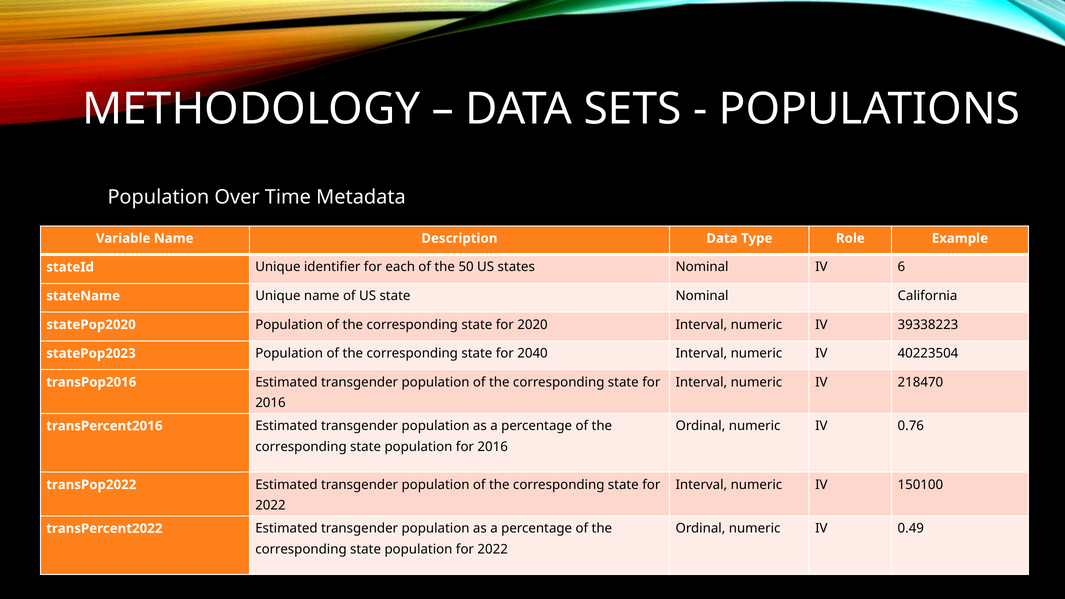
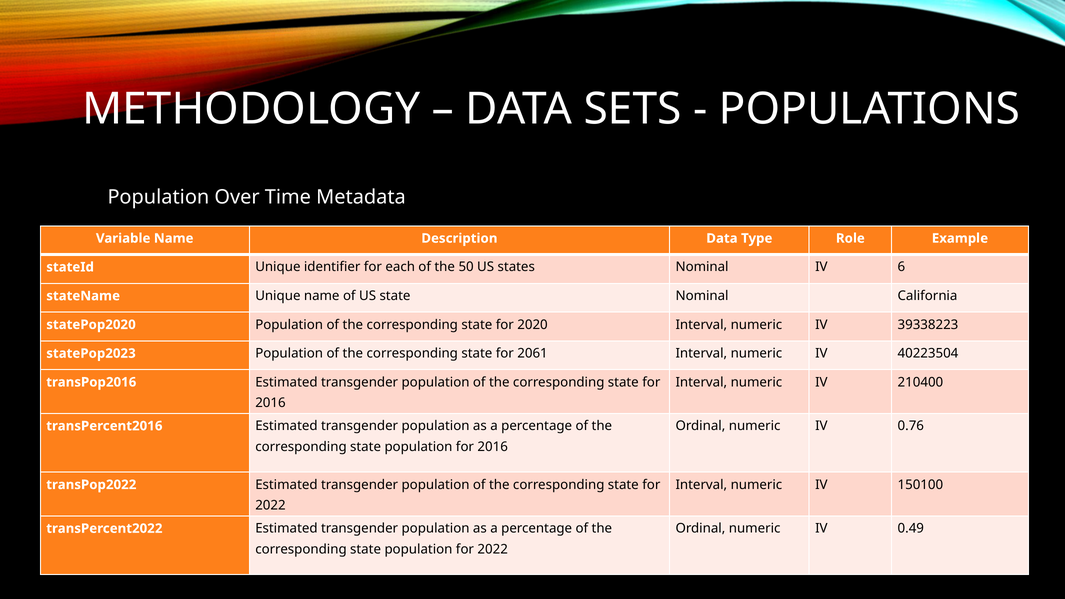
2040: 2040 -> 2061
218470: 218470 -> 210400
